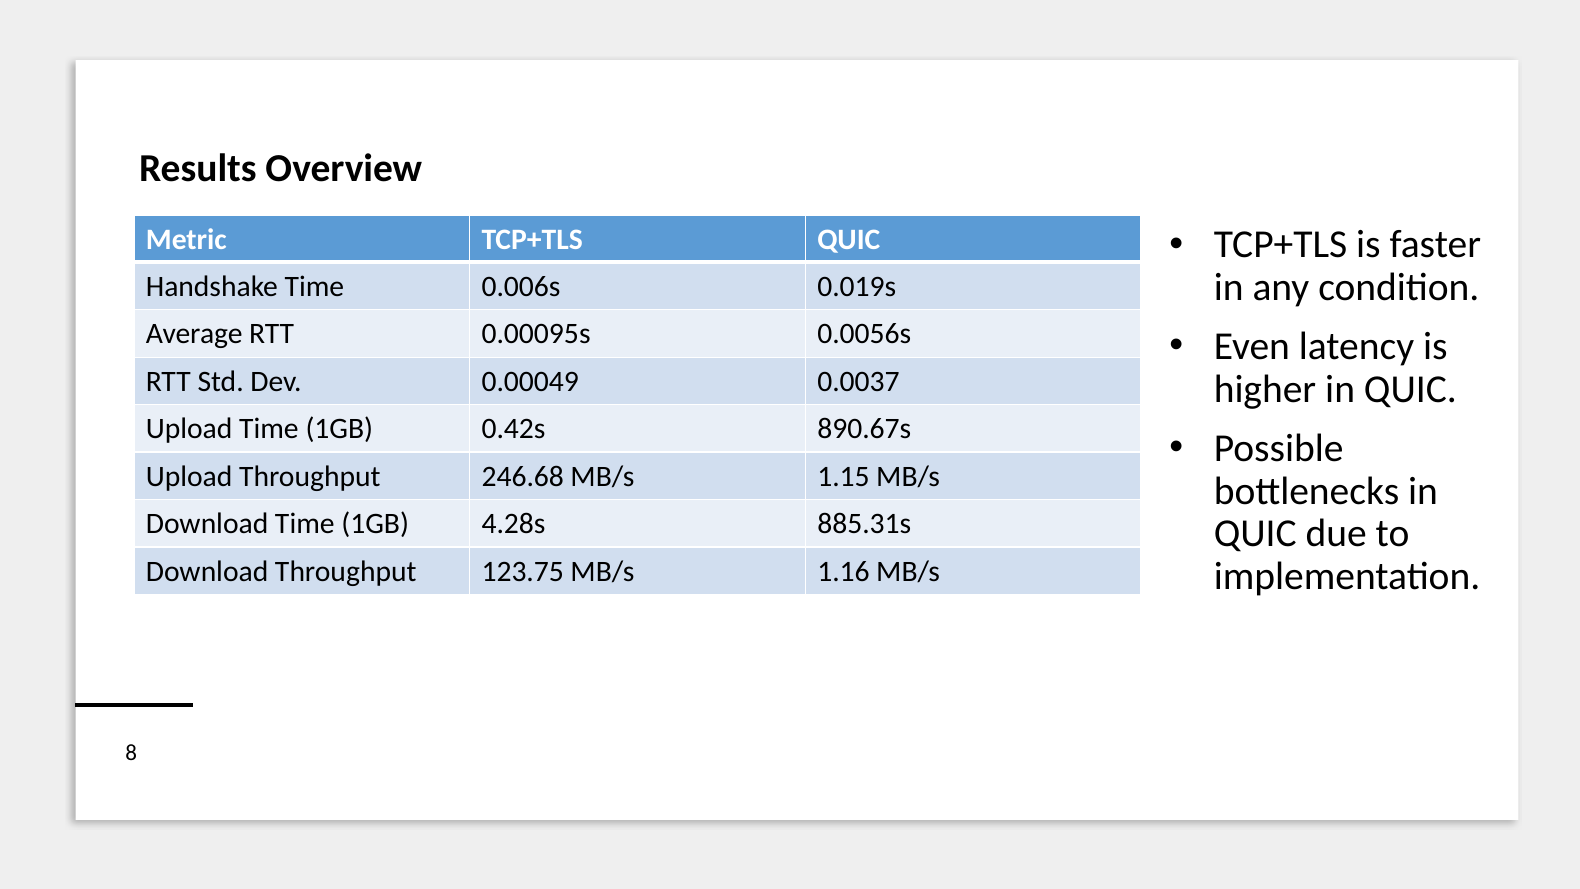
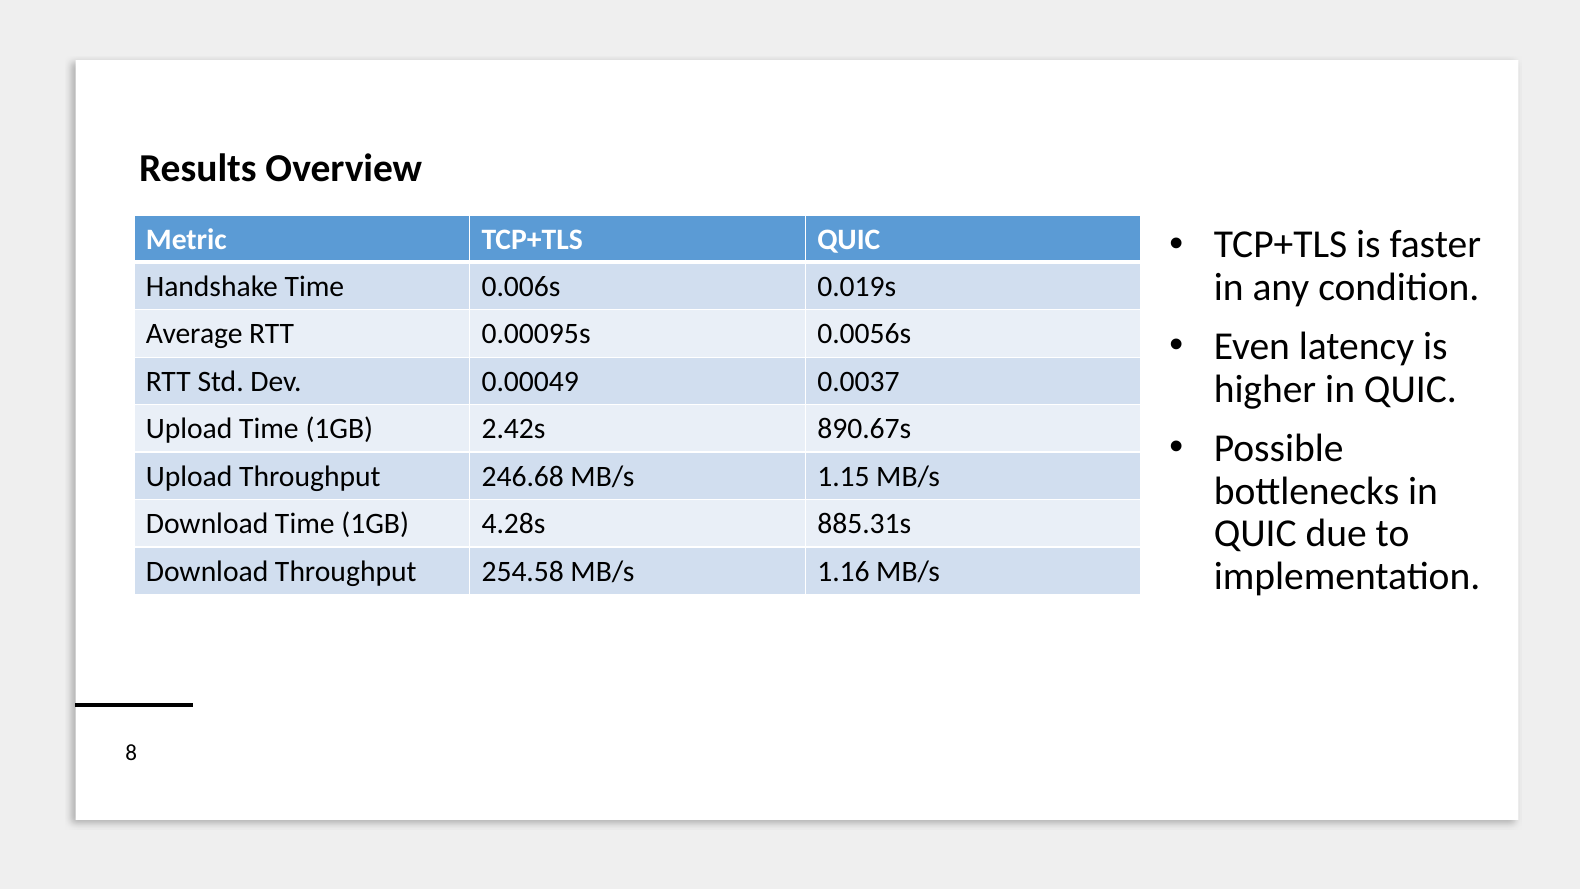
0.42s: 0.42s -> 2.42s
123.75: 123.75 -> 254.58
